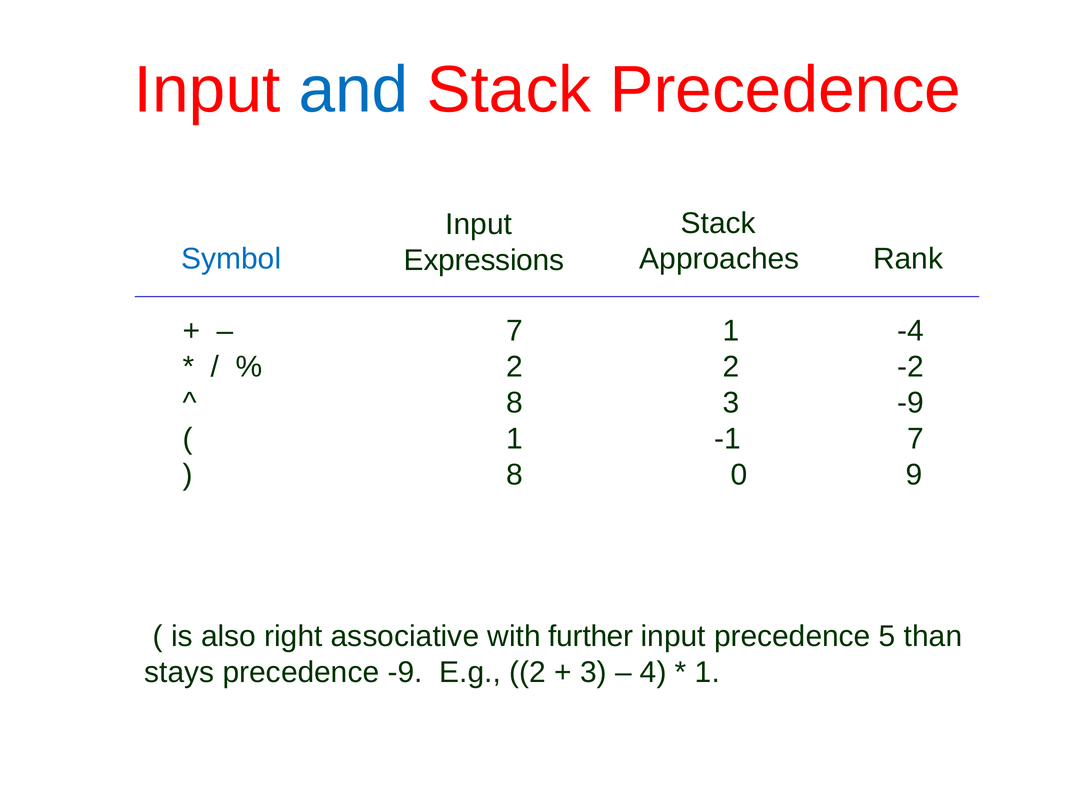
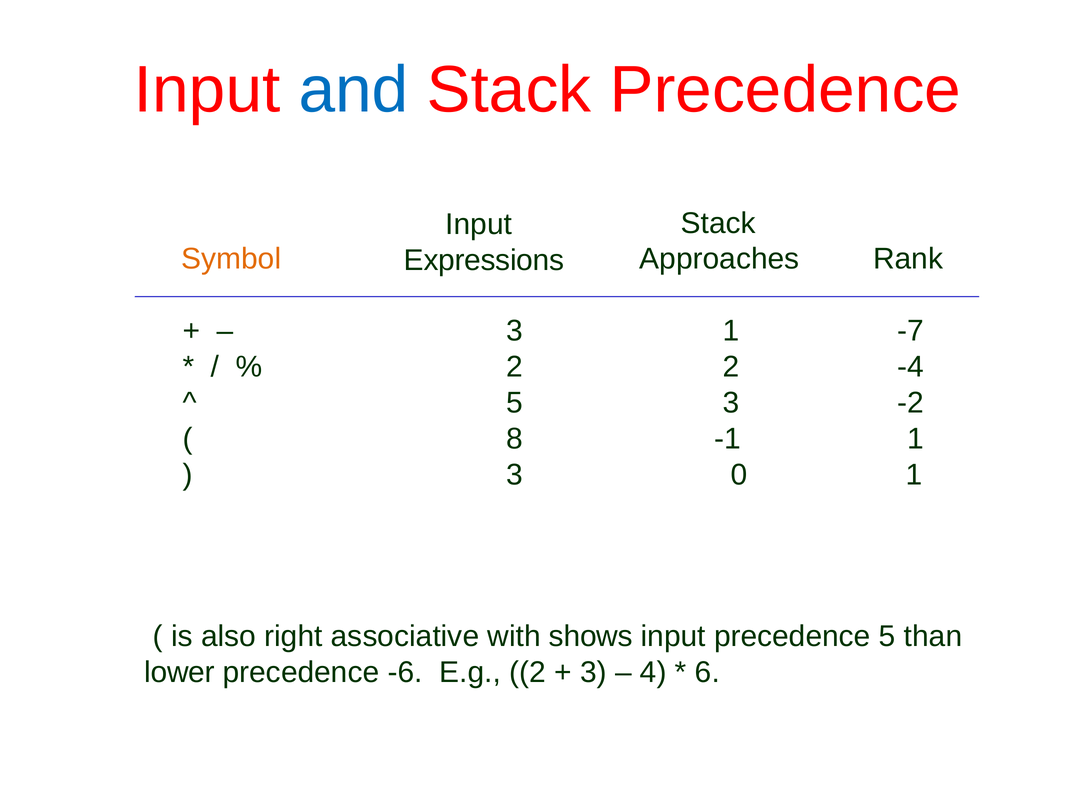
Symbol colour: blue -> orange
7 at (515, 331): 7 -> 3
-4: -4 -> -7
-2: -2 -> -4
8 at (515, 403): 8 -> 5
3 -9: -9 -> -2
1 at (515, 439): 1 -> 8
-1 7: 7 -> 1
8 at (515, 475): 8 -> 3
0 9: 9 -> 1
further: further -> shows
stays: stays -> lower
precedence -9: -9 -> -6
1 at (707, 672): 1 -> 6
